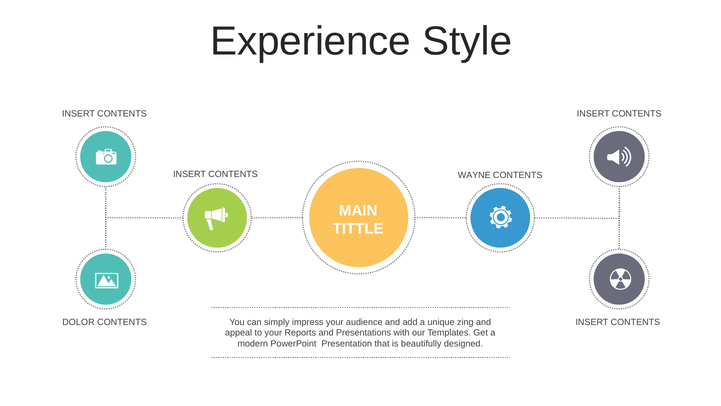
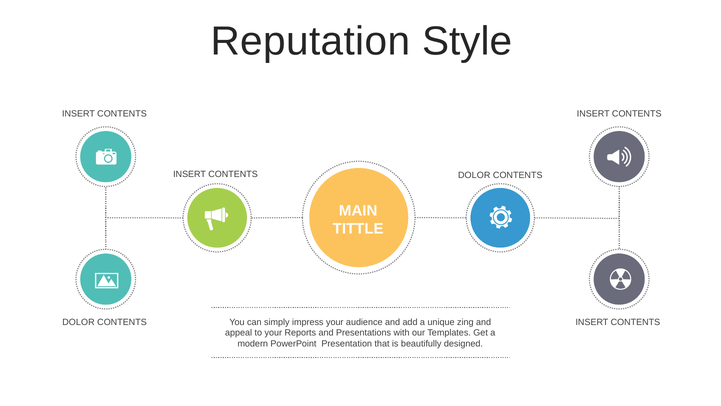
Experience: Experience -> Reputation
WAYNE at (474, 175): WAYNE -> DOLOR
